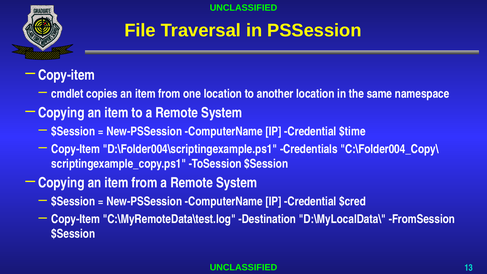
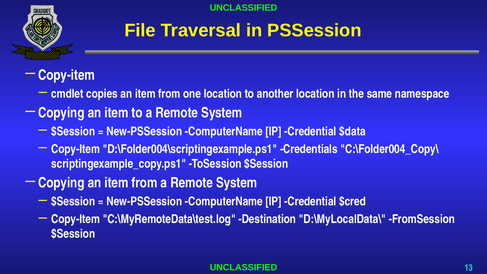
$time: $time -> $data
